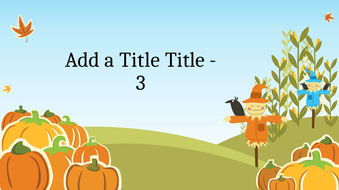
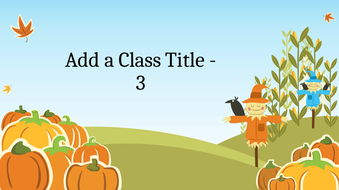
a Title: Title -> Class
